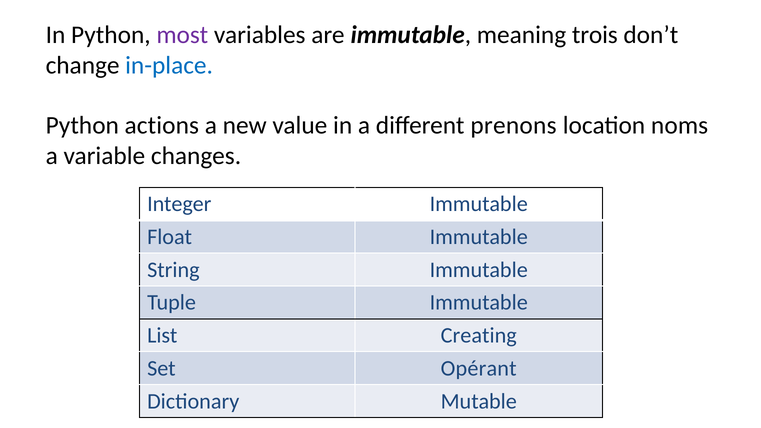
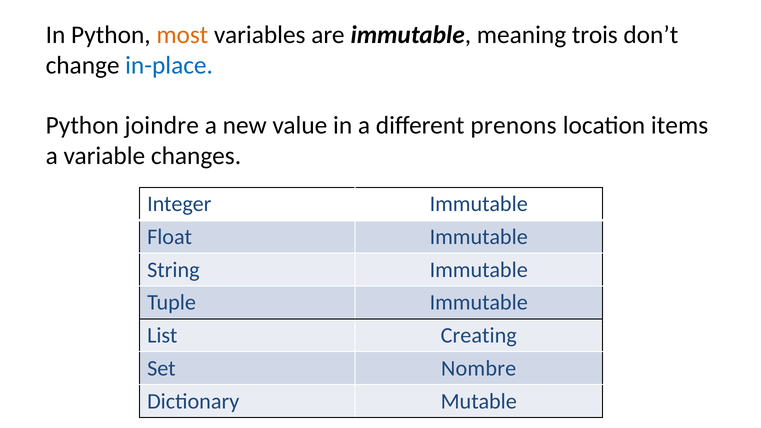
most colour: purple -> orange
actions: actions -> joindre
noms: noms -> items
Opérant: Opérant -> Nombre
